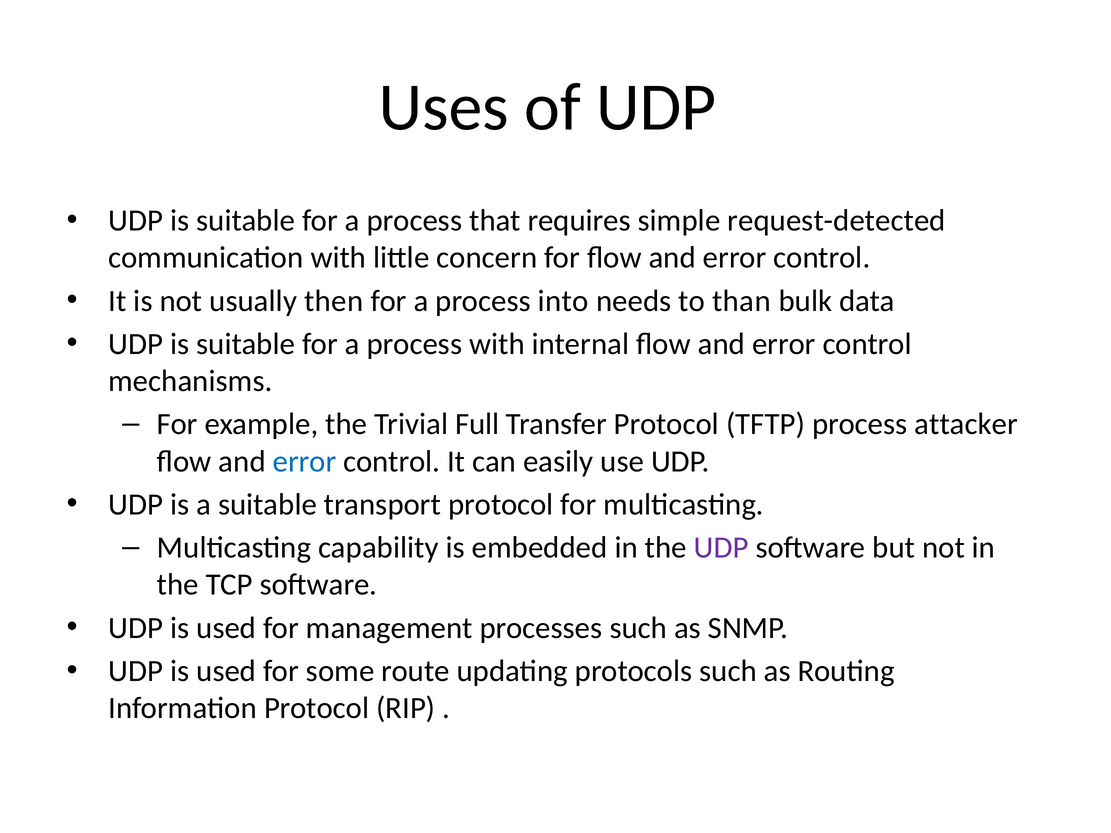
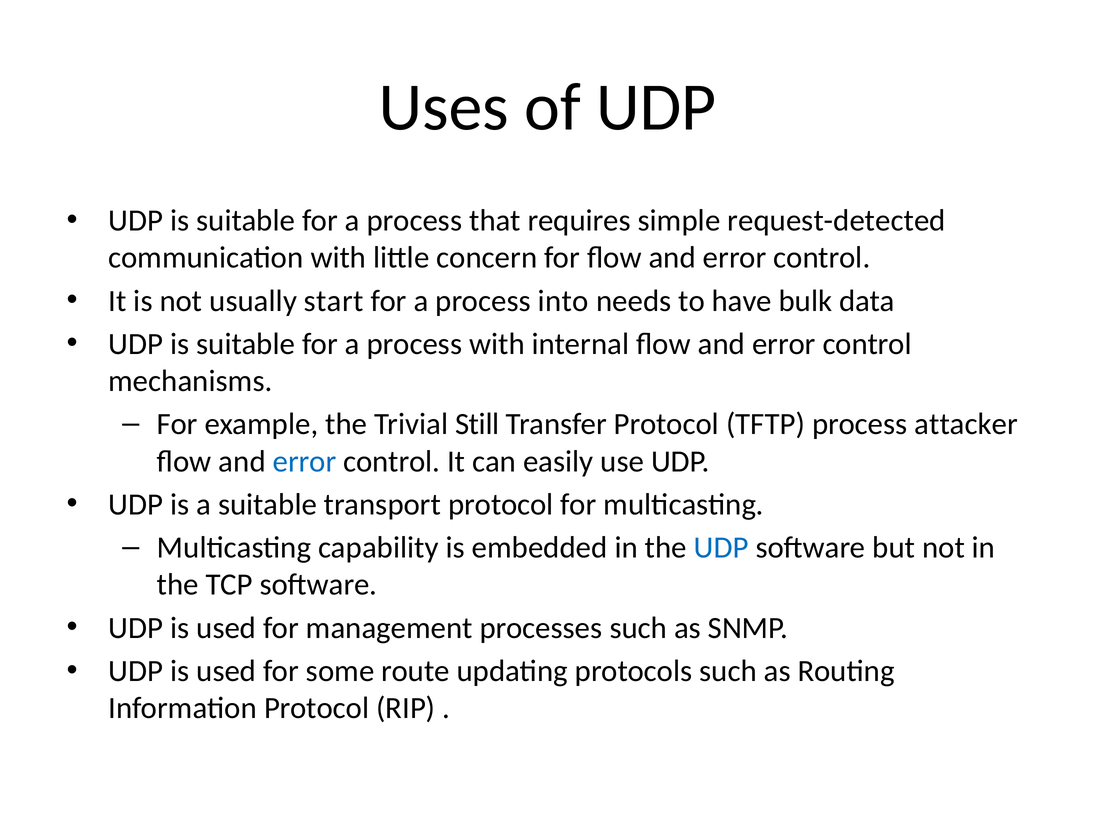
then: then -> start
than: than -> have
Full: Full -> Still
UDP at (721, 548) colour: purple -> blue
